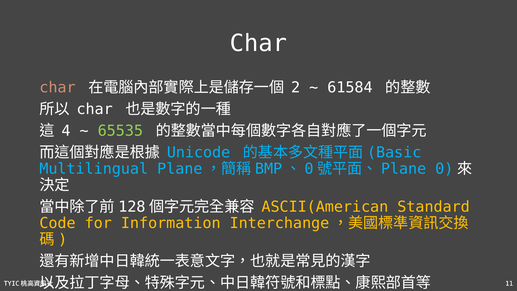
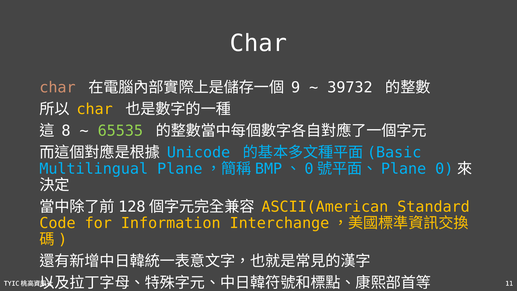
2: 2 -> 9
61584: 61584 -> 39732
char at (95, 109) colour: white -> yellow
4: 4 -> 8
